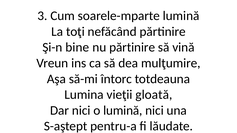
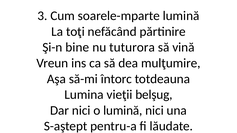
nu părtinire: părtinire -> tuturora
gloată: gloată -> belşug
